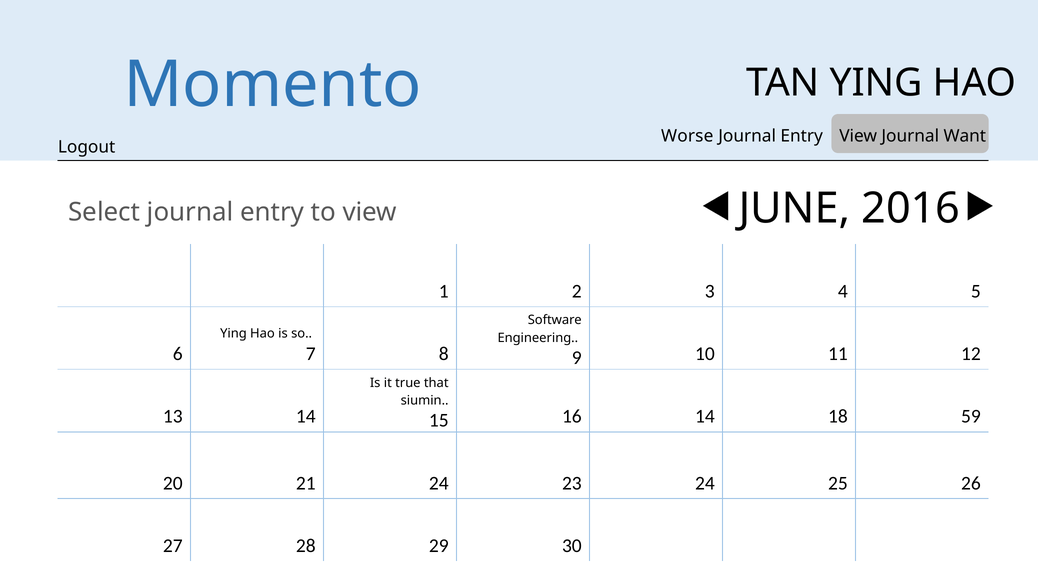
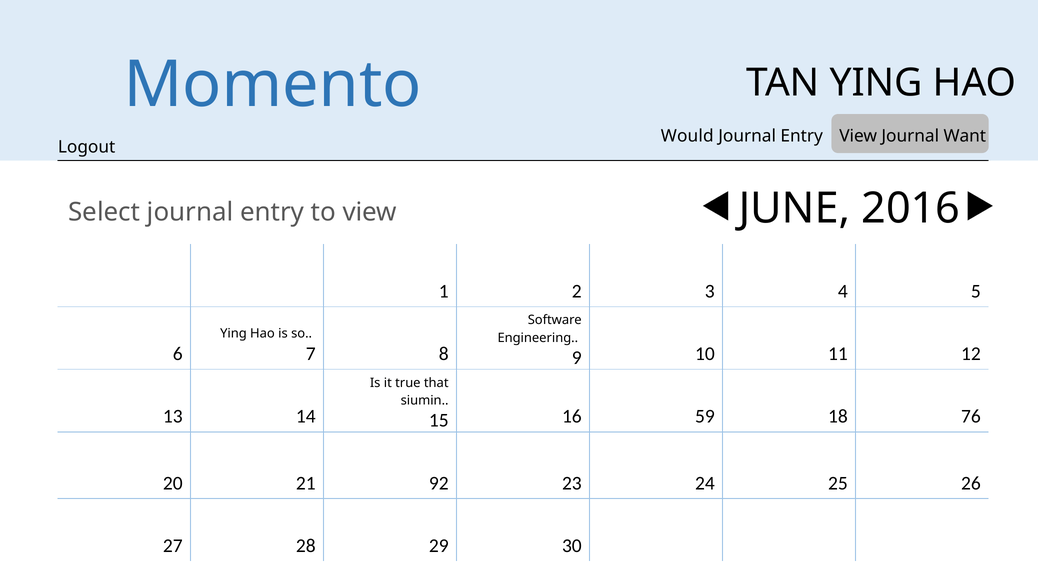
Worse: Worse -> Would
16 14: 14 -> 59
59: 59 -> 76
21 24: 24 -> 92
